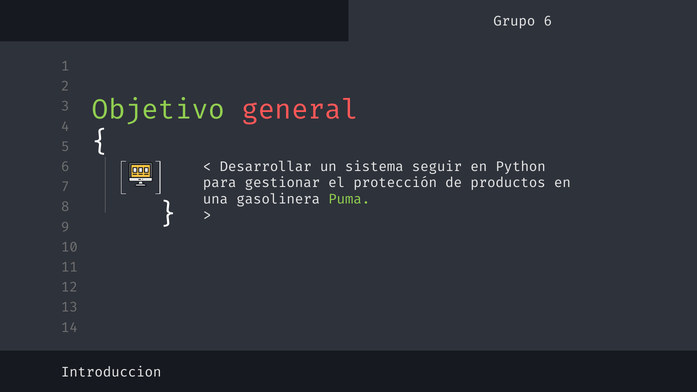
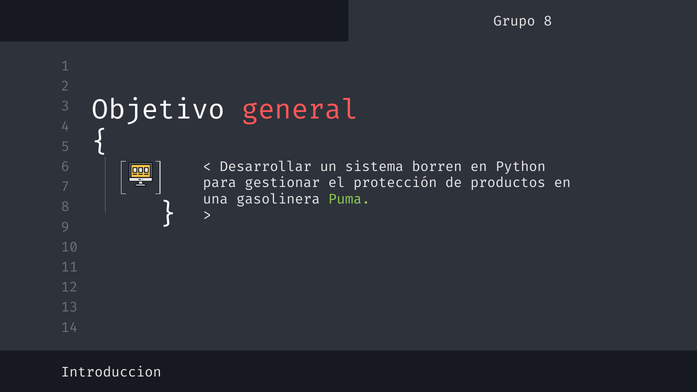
Grupo 6: 6 -> 8
Objetivo colour: light green -> white
seguir: seguir -> borren
